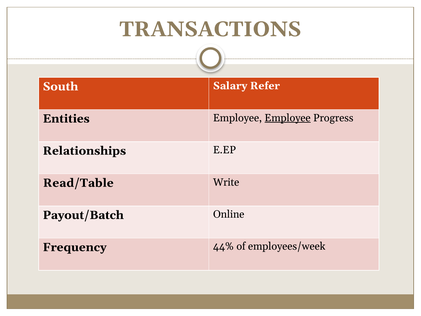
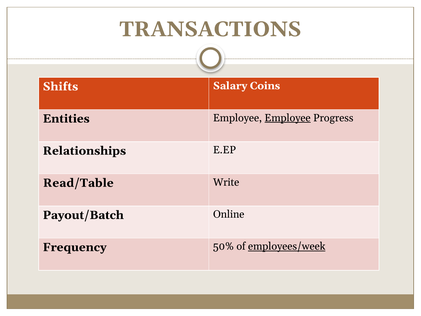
South: South -> Shifts
Refer: Refer -> Coins
44%: 44% -> 50%
employees/week underline: none -> present
